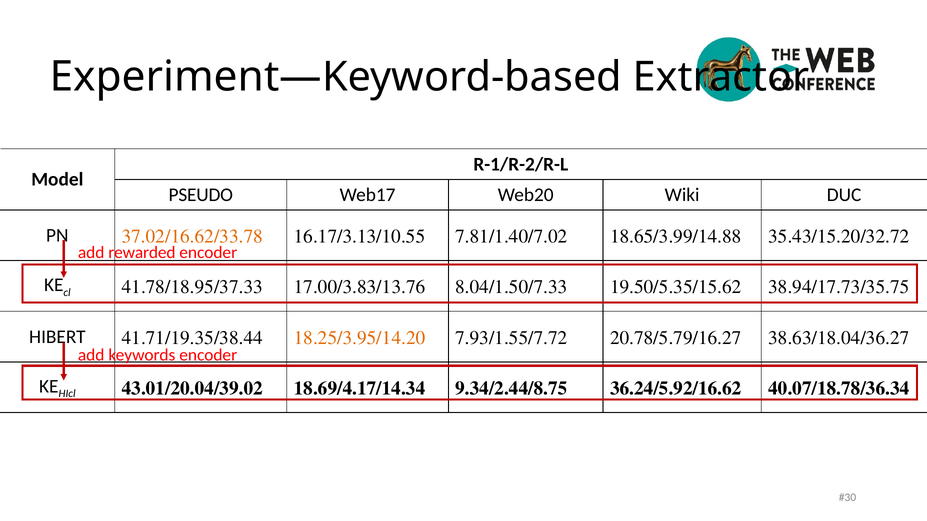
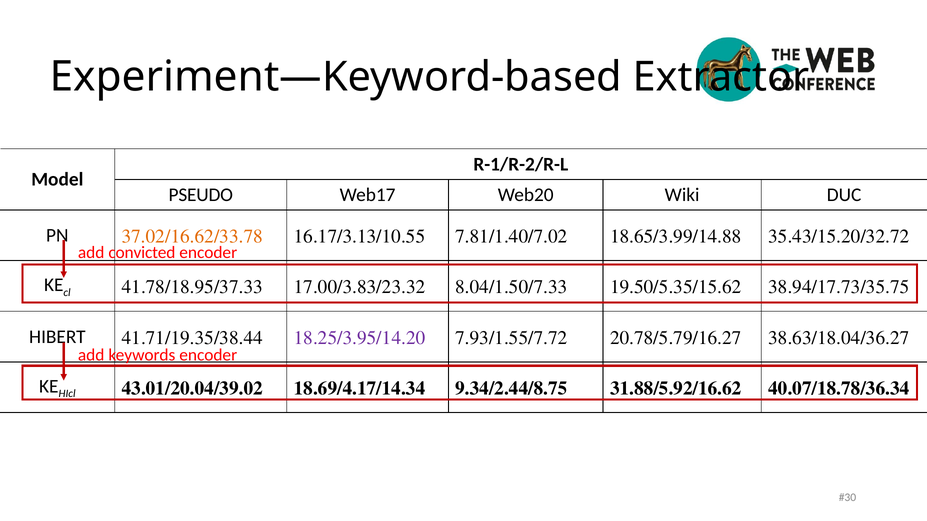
rewarded: rewarded -> convicted
17.00/3.83/13.76: 17.00/3.83/13.76 -> 17.00/3.83/23.32
18.25/3.95/14.20 colour: orange -> purple
36.24/5.92/16.62: 36.24/5.92/16.62 -> 31.88/5.92/16.62
